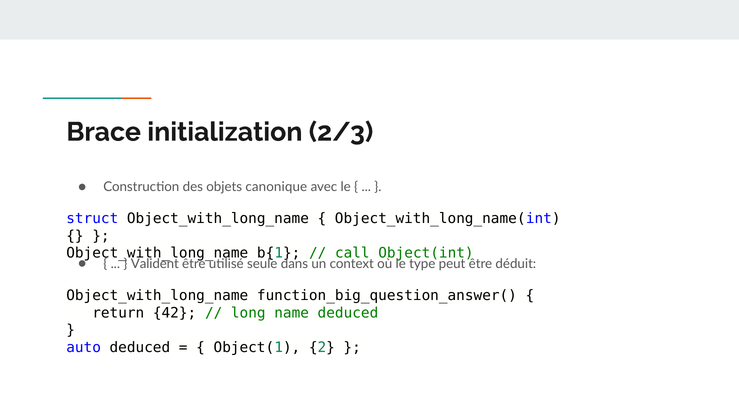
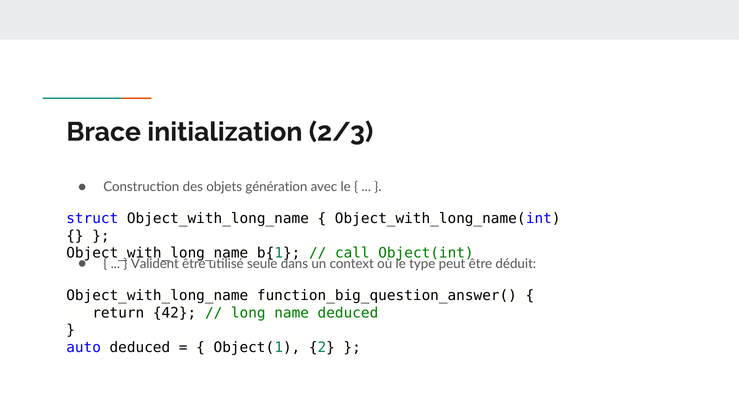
canonique: canonique -> génération
